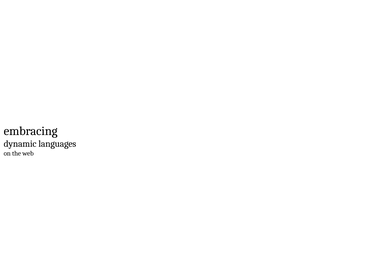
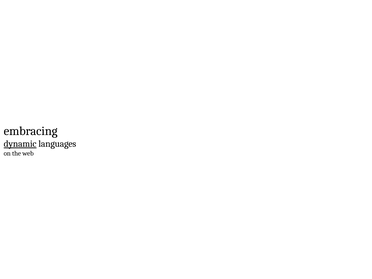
dynamic underline: none -> present
